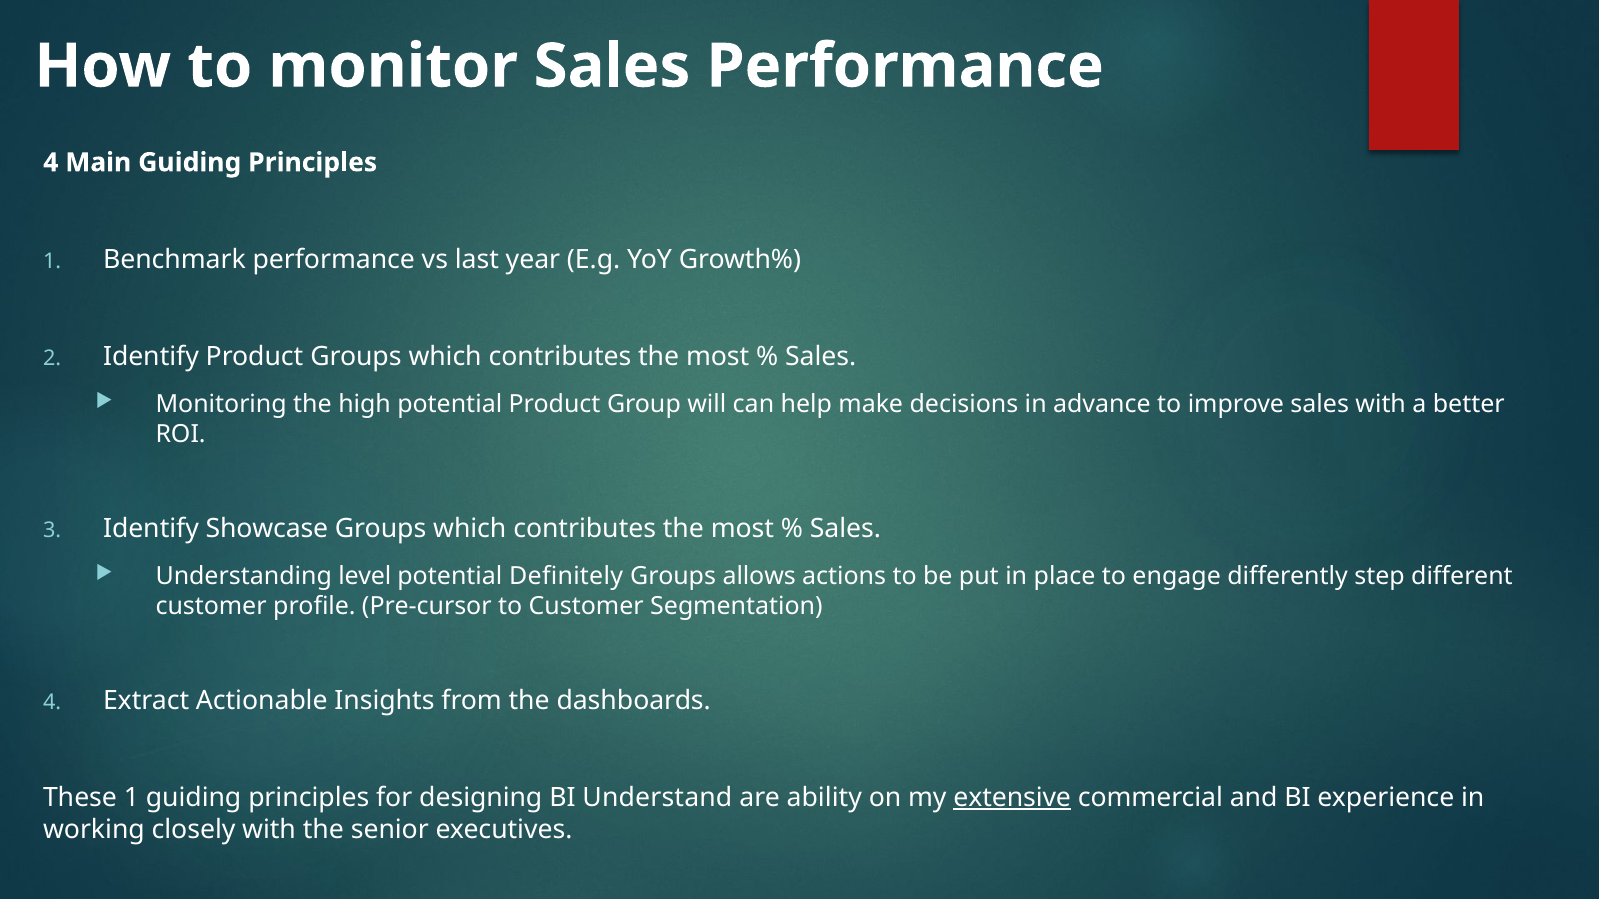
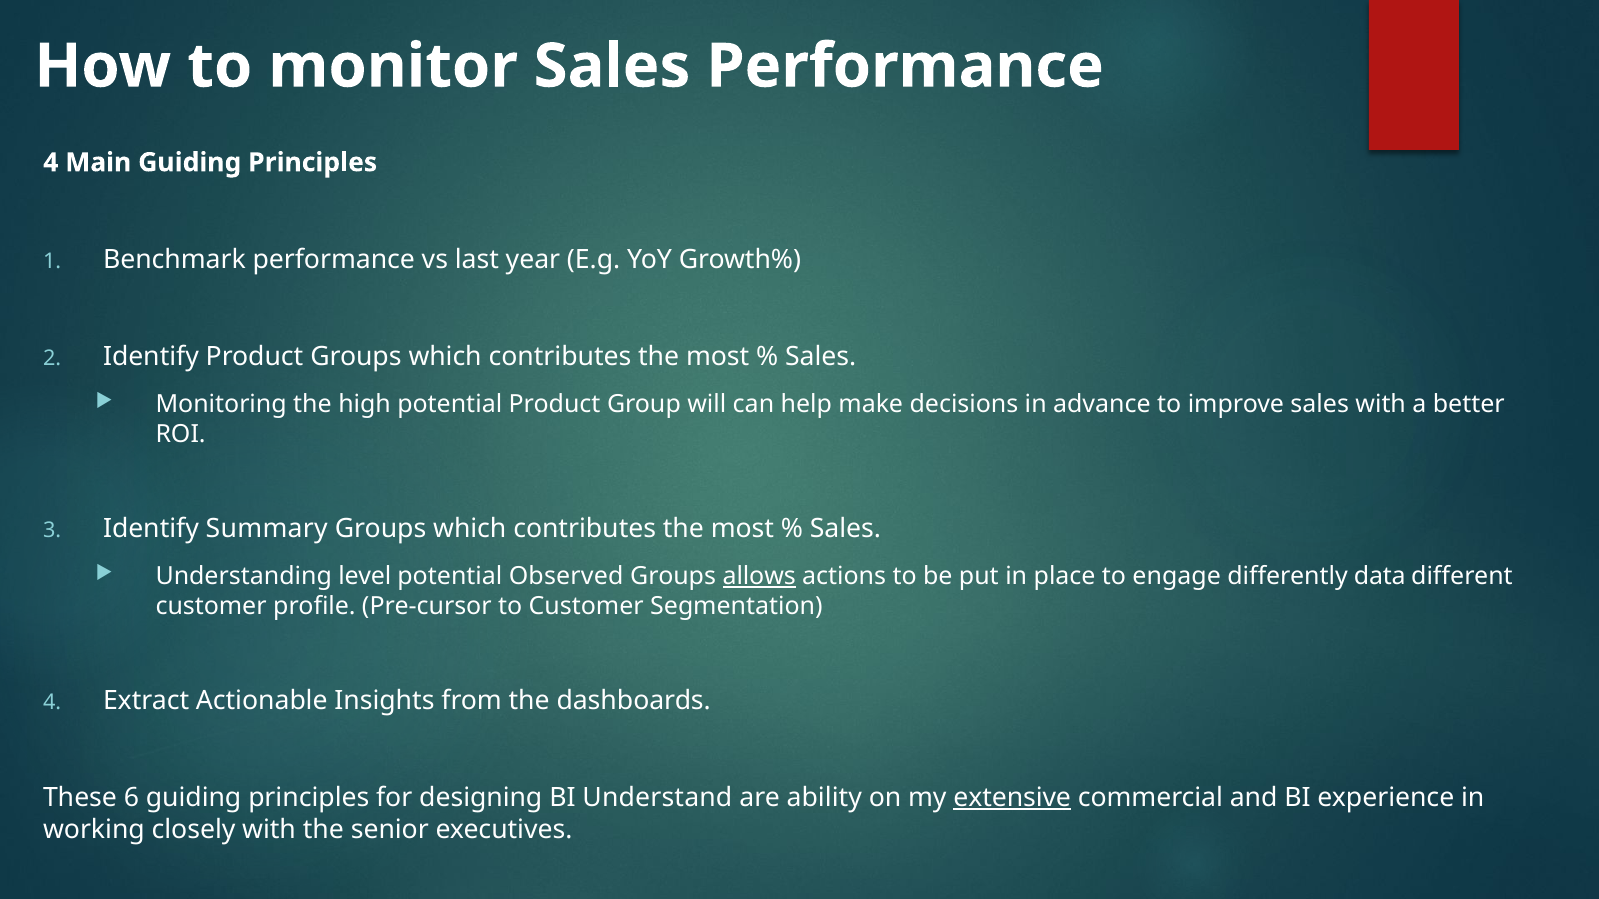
Showcase: Showcase -> Summary
Definitely: Definitely -> Observed
allows underline: none -> present
step: step -> data
These 1: 1 -> 6
